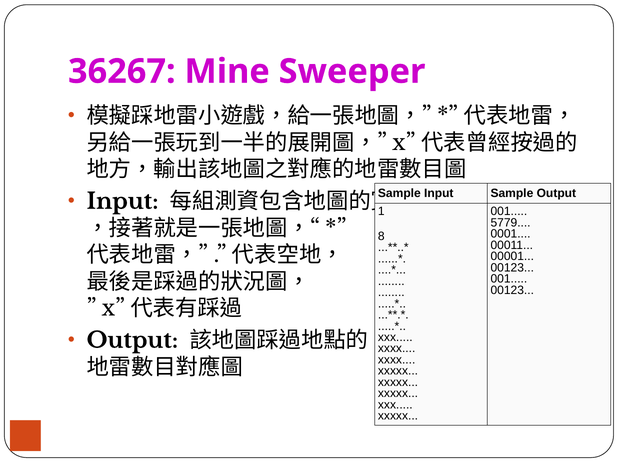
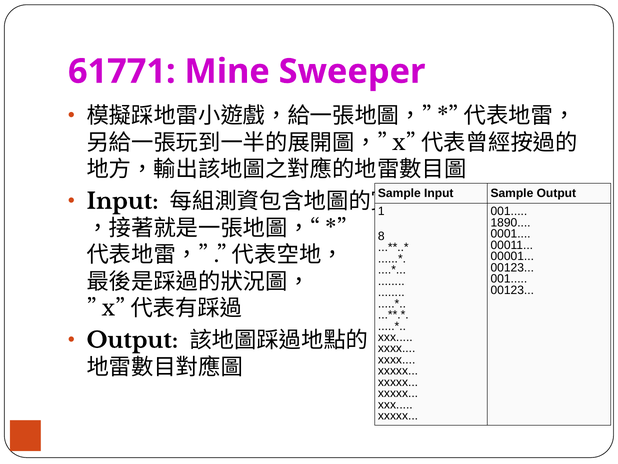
36267: 36267 -> 61771
5779: 5779 -> 1890
